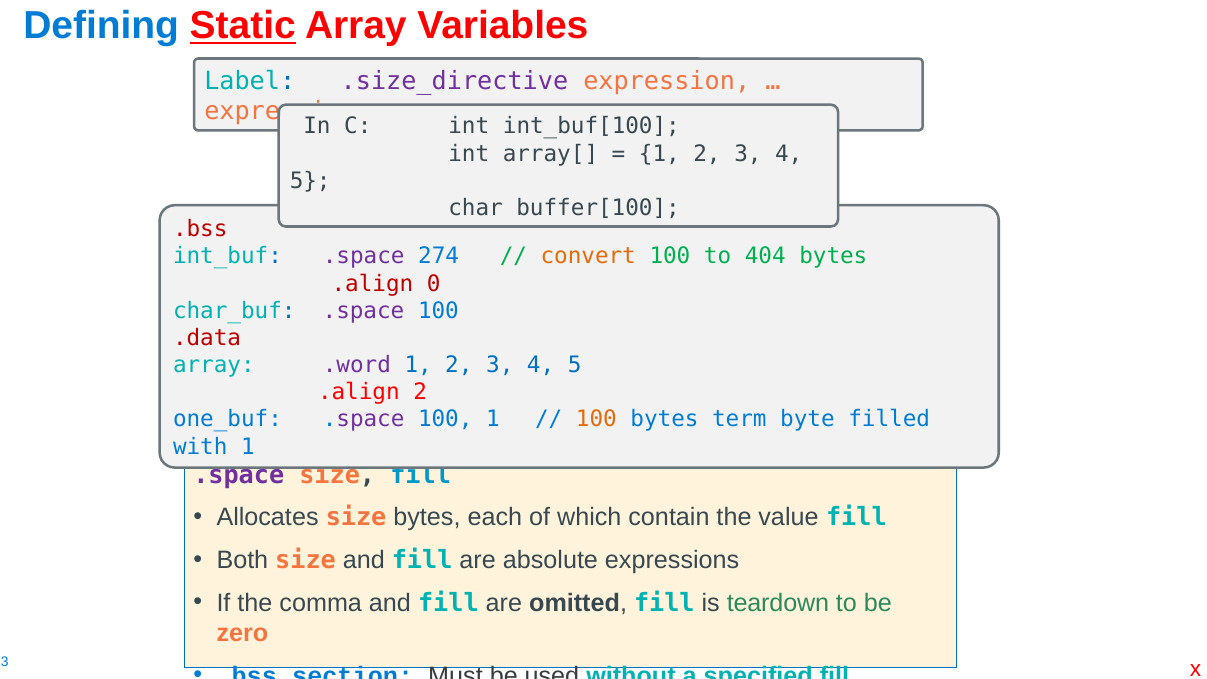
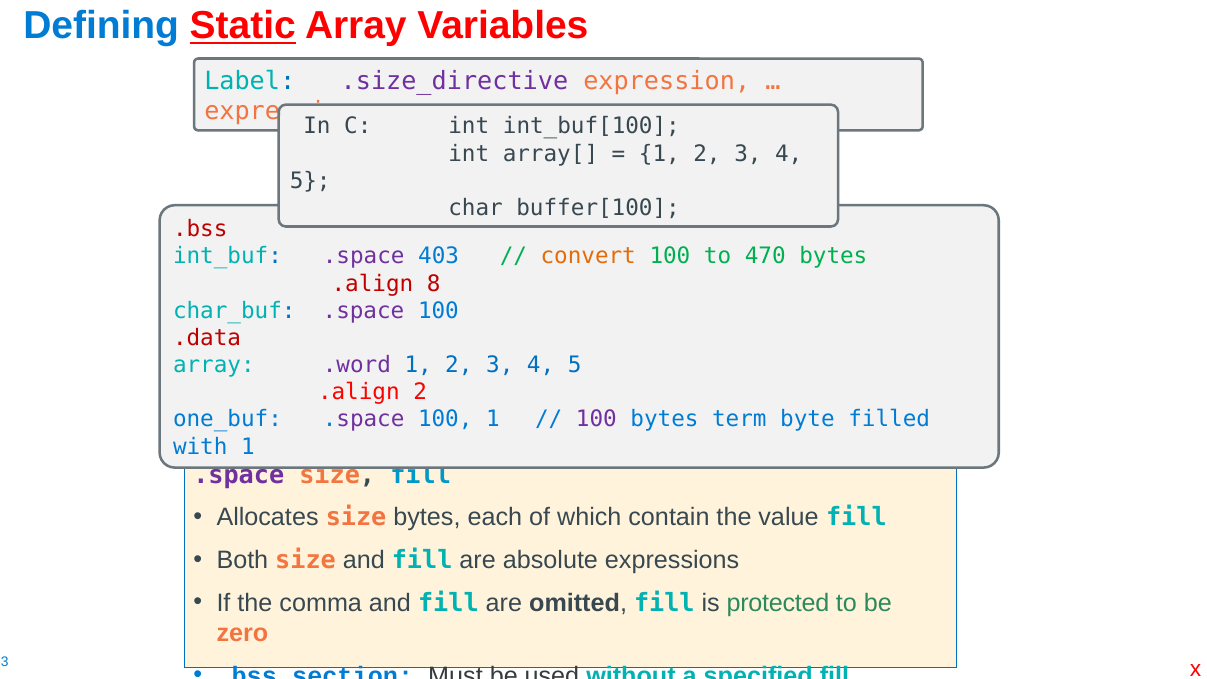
274: 274 -> 403
404: 404 -> 470
0: 0 -> 8
100 at (596, 419) colour: orange -> purple
teardown: teardown -> protected
